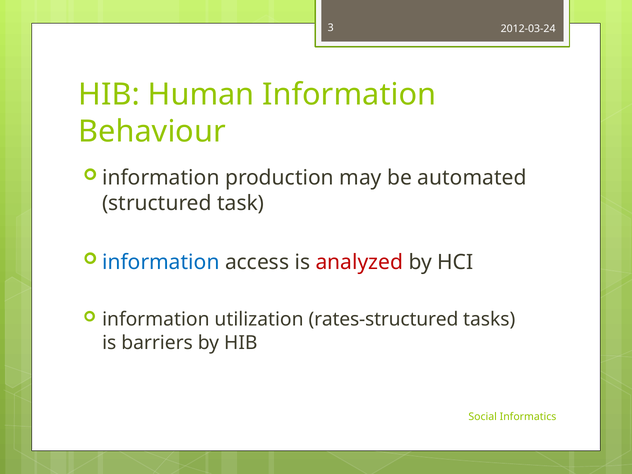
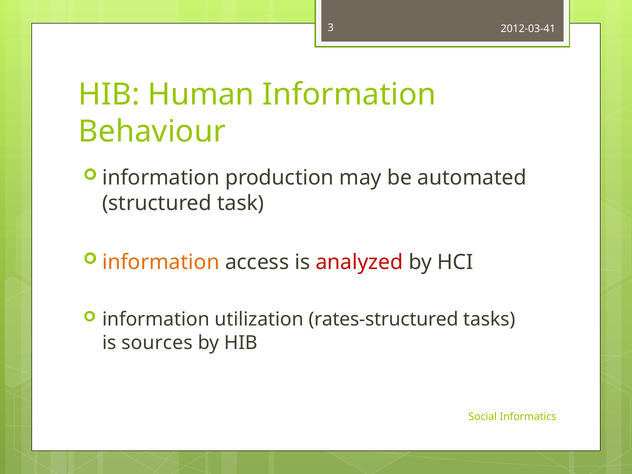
2012-03-24: 2012-03-24 -> 2012-03-41
information at (161, 262) colour: blue -> orange
barriers: barriers -> sources
